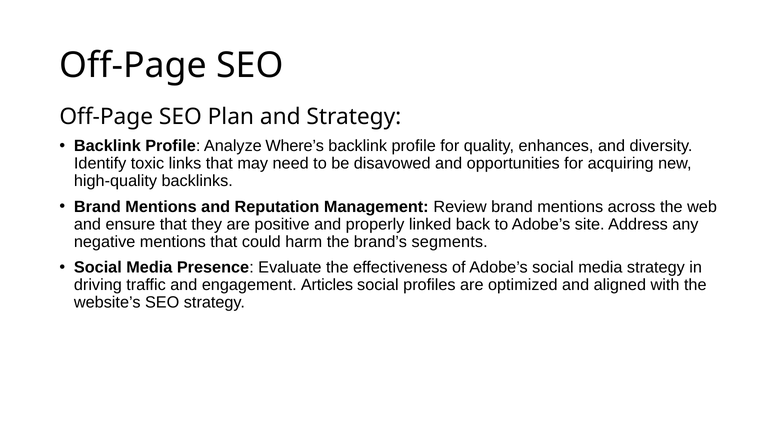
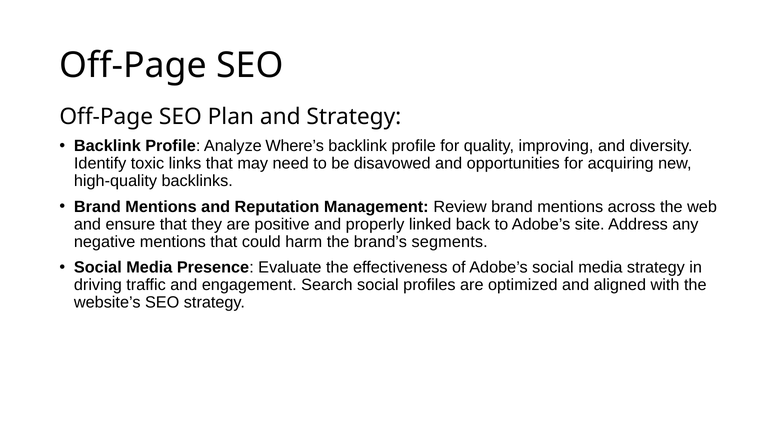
enhances: enhances -> improving
Articles: Articles -> Search
